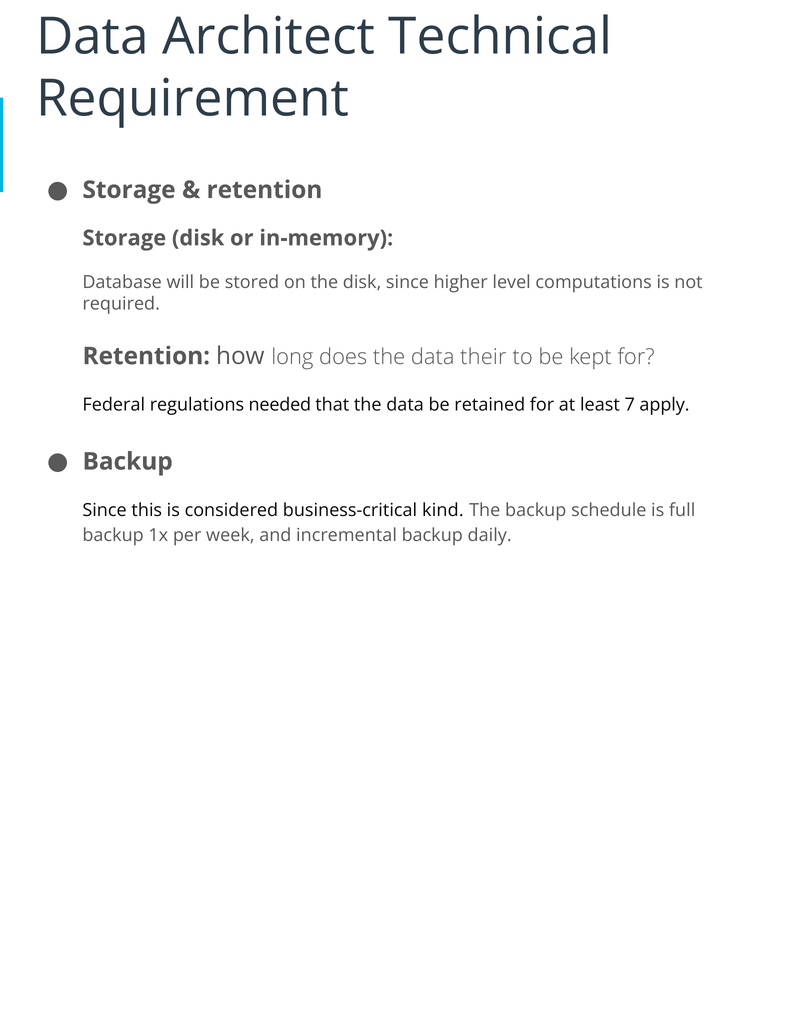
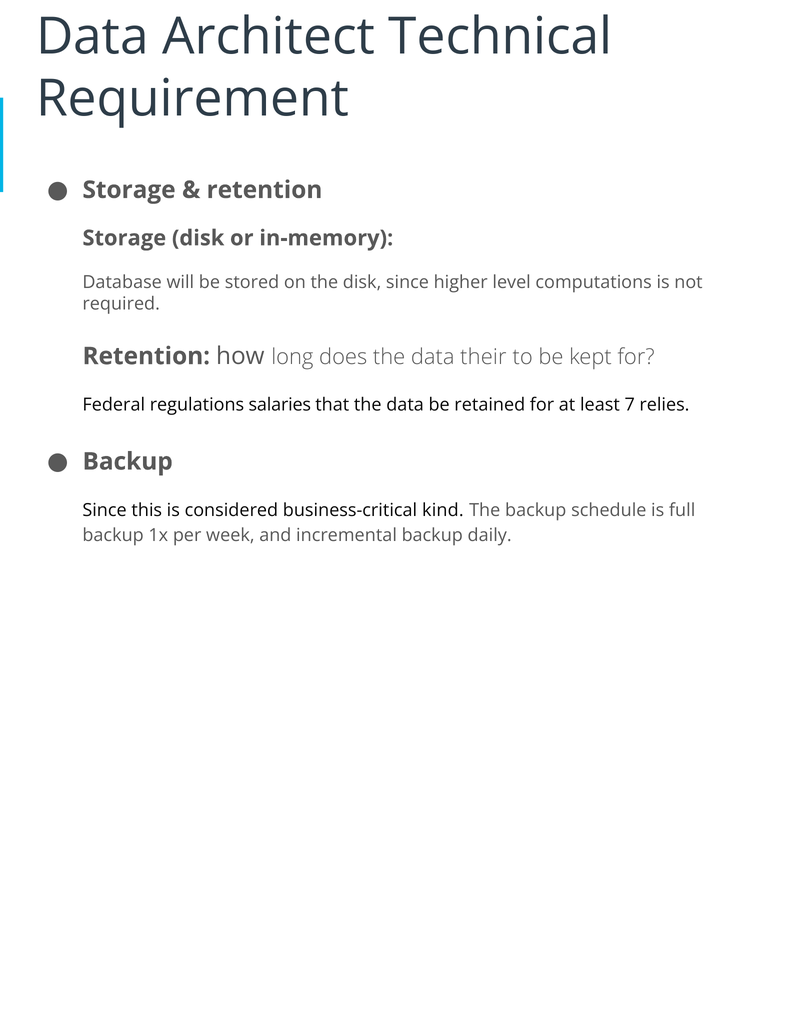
needed: needed -> salaries
apply: apply -> relies
